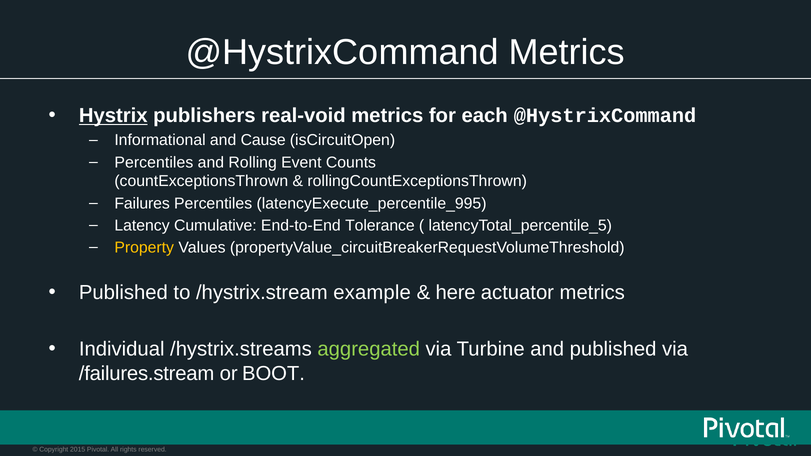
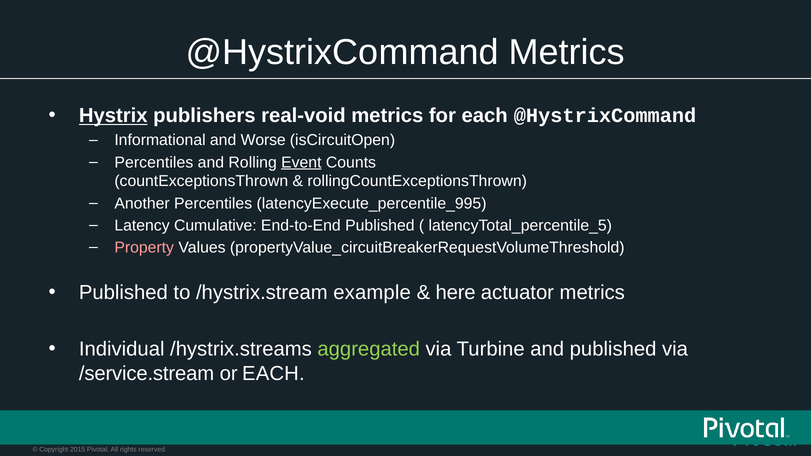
Cause: Cause -> Worse
Event underline: none -> present
Failures: Failures -> Another
End-to-End Tolerance: Tolerance -> Published
Property colour: yellow -> pink
/failures.stream: /failures.stream -> /service.stream
or BOOT: BOOT -> EACH
